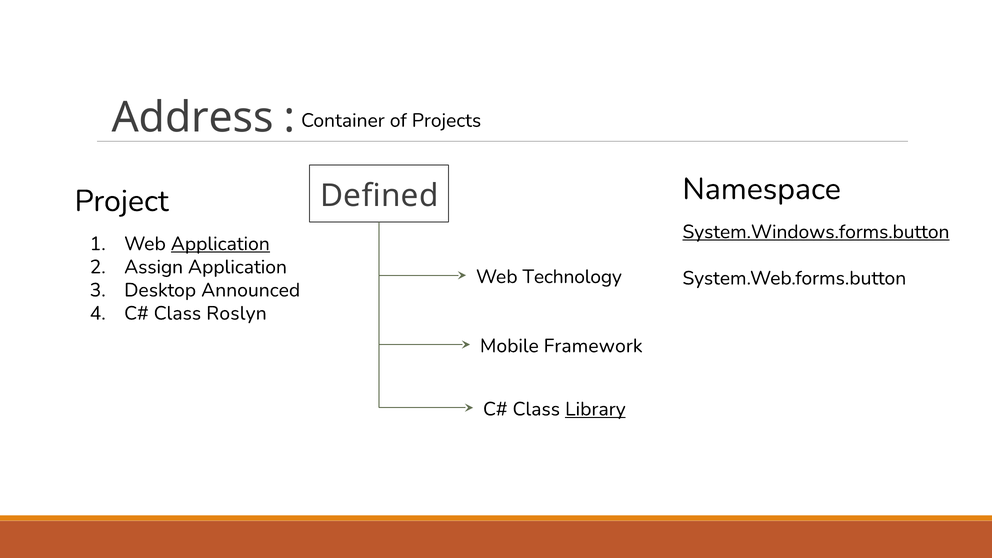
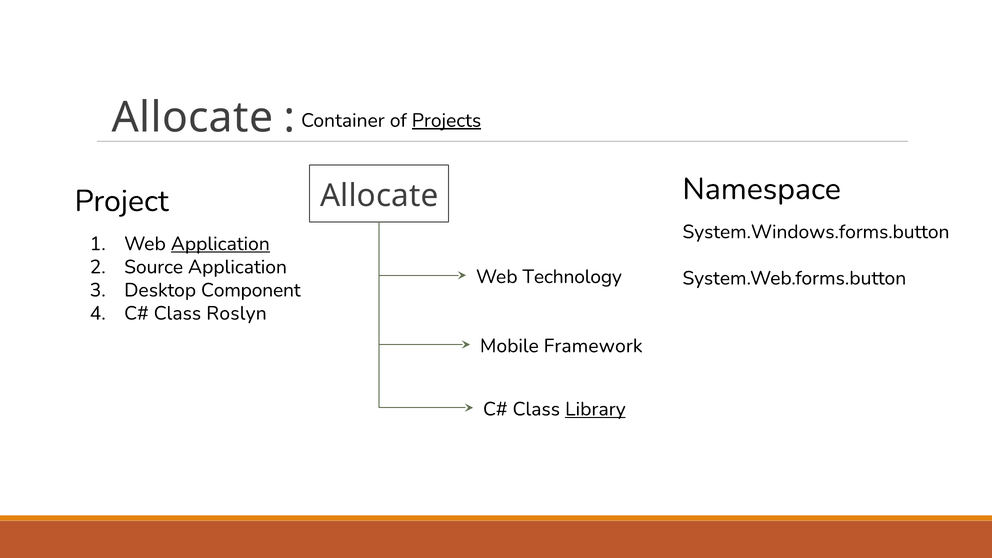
Address at (193, 118): Address -> Allocate
Projects underline: none -> present
Defined at (379, 196): Defined -> Allocate
System.Windows.forms.button underline: present -> none
Assign: Assign -> Source
Announced: Announced -> Component
